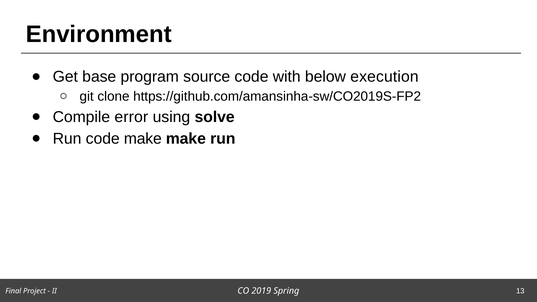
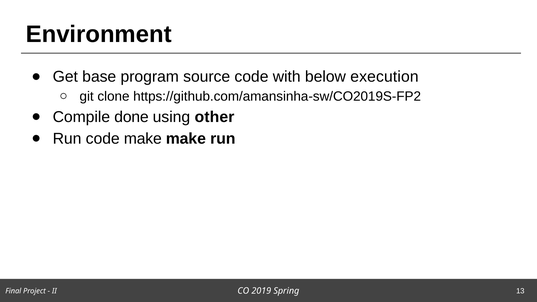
error: error -> done
solve: solve -> other
